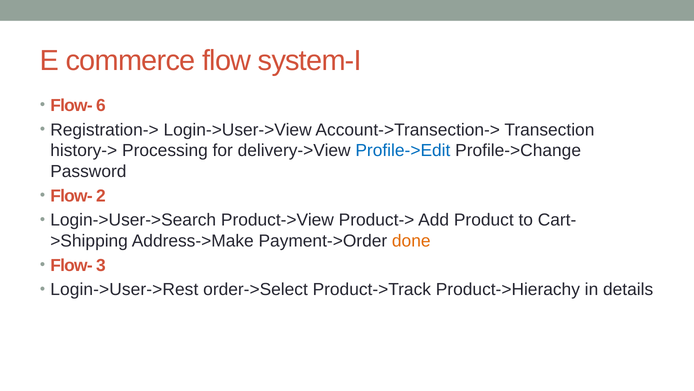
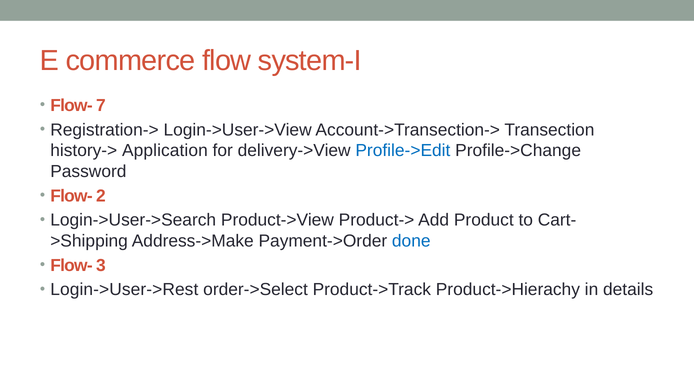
6: 6 -> 7
Processing: Processing -> Application
done colour: orange -> blue
